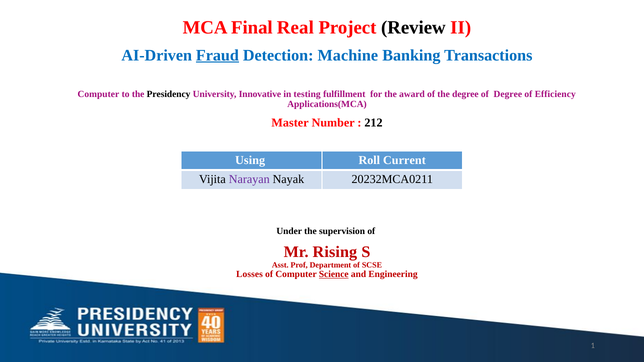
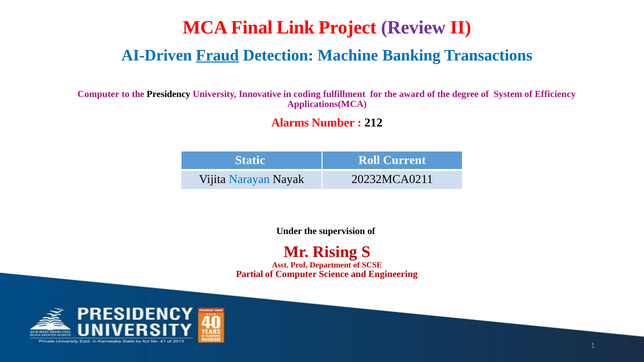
Real: Real -> Link
Review colour: black -> purple
testing: testing -> coding
of Degree: Degree -> System
Master: Master -> Alarms
Using: Using -> Static
Narayan colour: purple -> blue
Losses: Losses -> Partial
Science underline: present -> none
